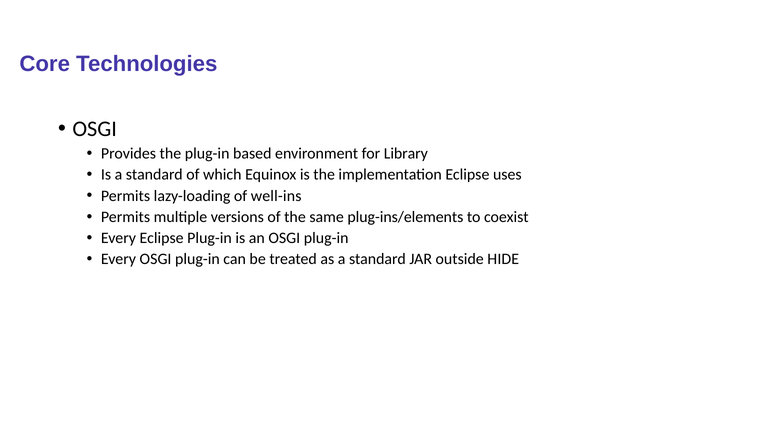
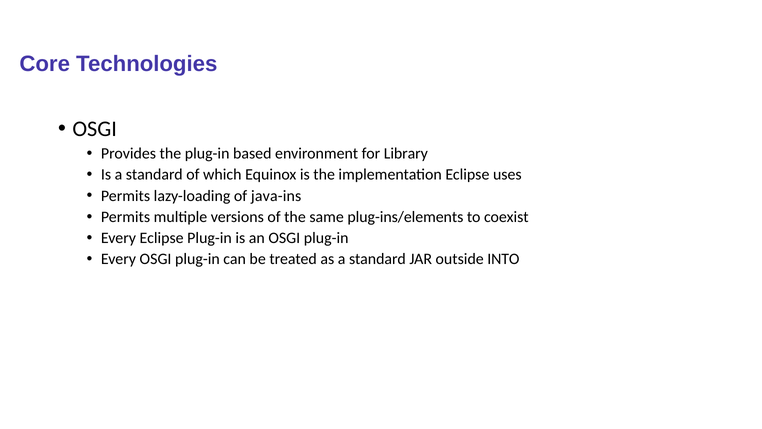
well-ins: well-ins -> java-ins
HIDE: HIDE -> INTO
